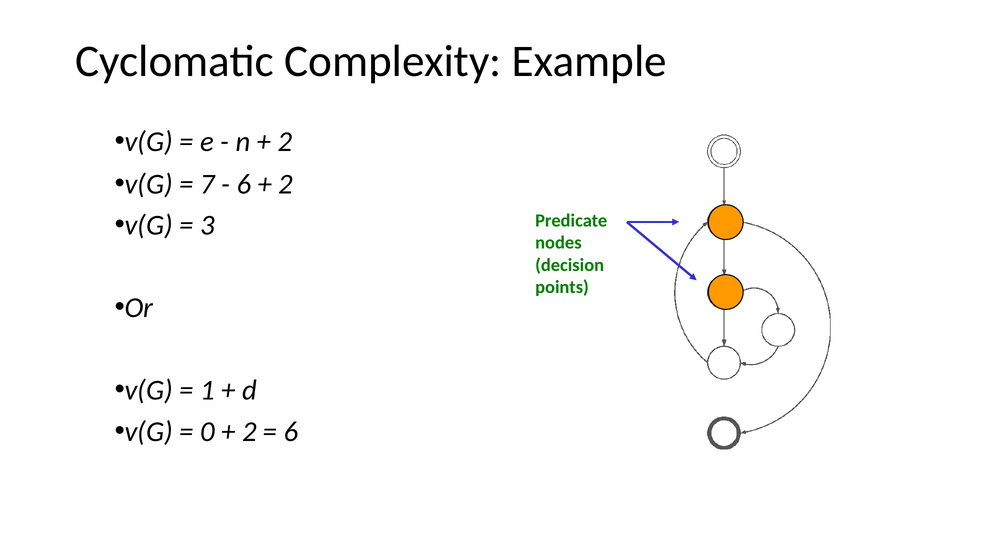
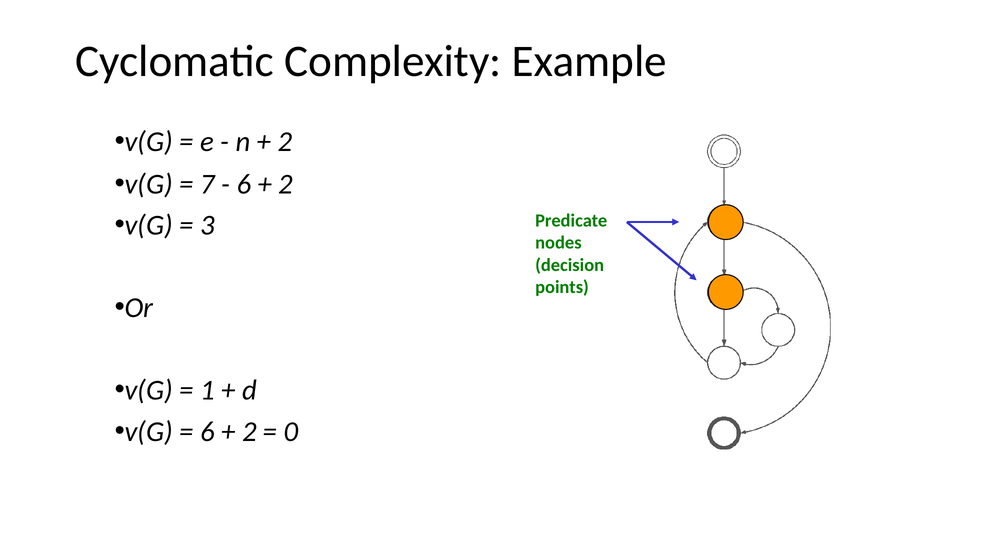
0 at (207, 431): 0 -> 6
6 at (291, 431): 6 -> 0
